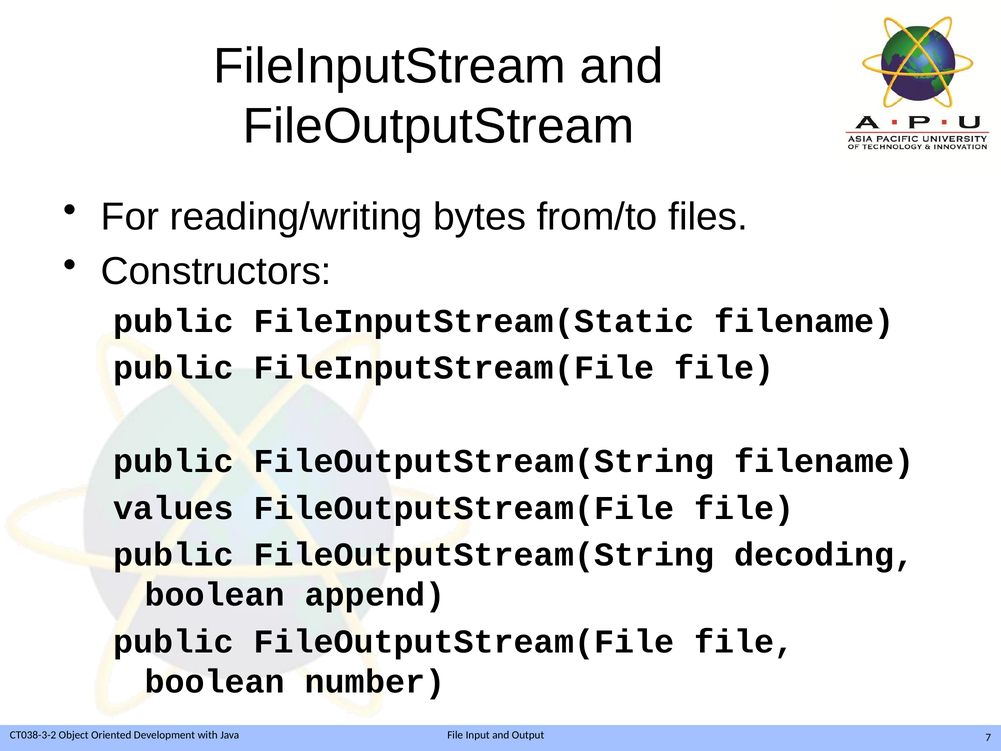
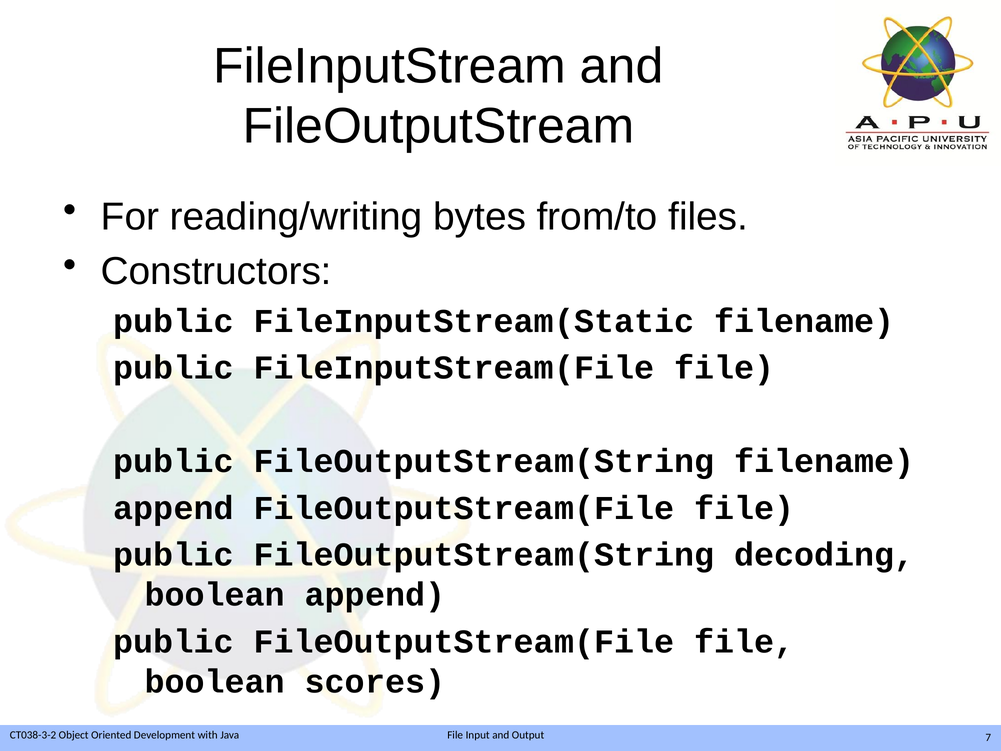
values at (174, 508): values -> append
number: number -> scores
